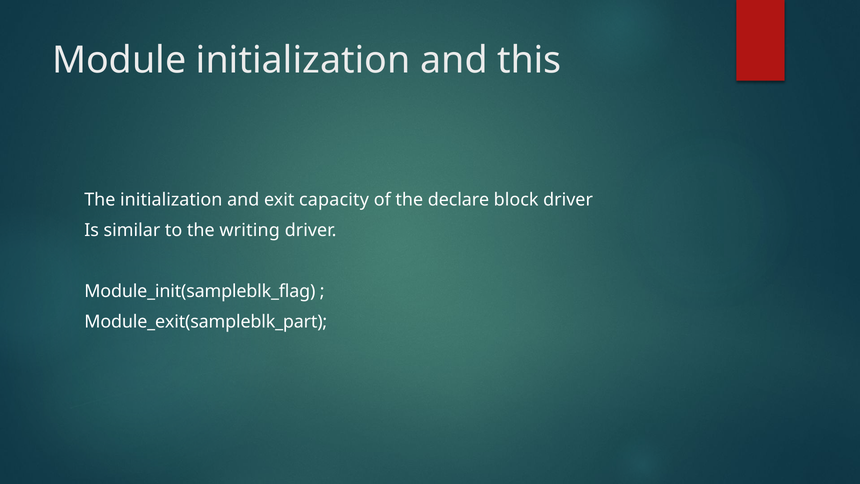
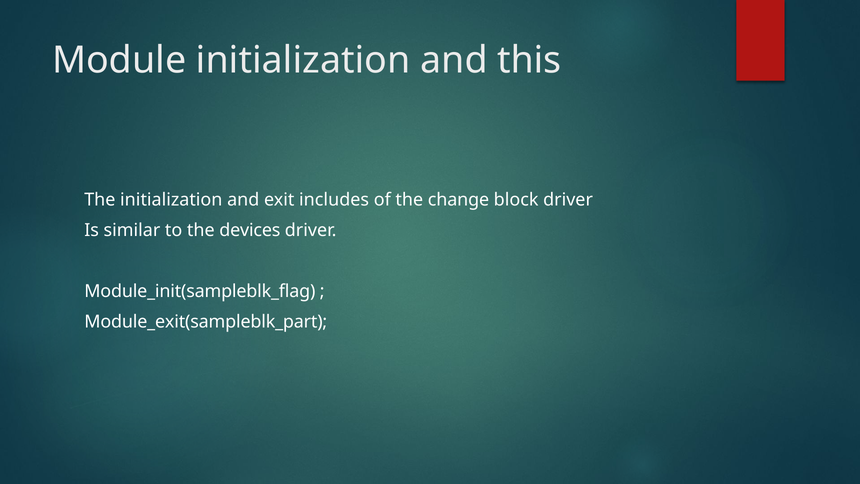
capacity: capacity -> includes
declare: declare -> change
writing: writing -> devices
